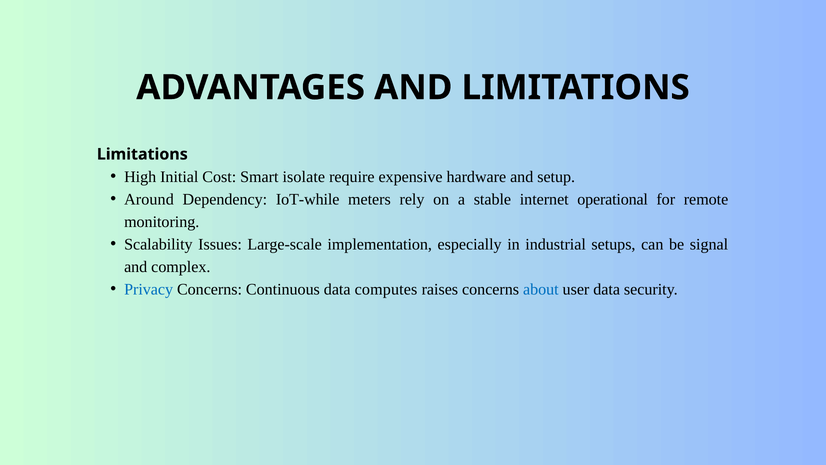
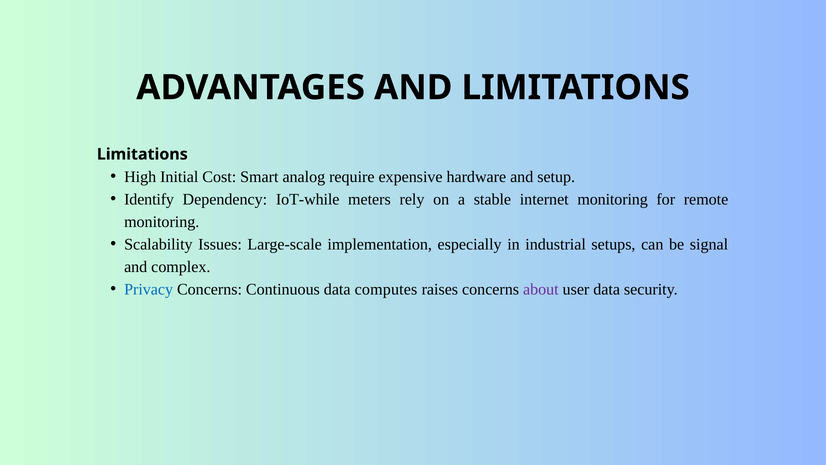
isolate: isolate -> analog
Around: Around -> Identify
internet operational: operational -> monitoring
about colour: blue -> purple
